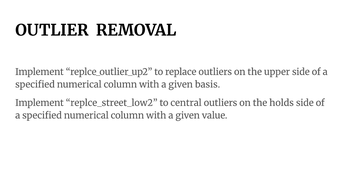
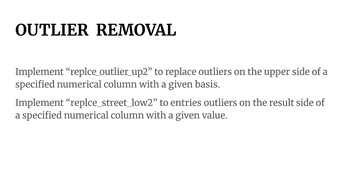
central: central -> entries
holds: holds -> result
